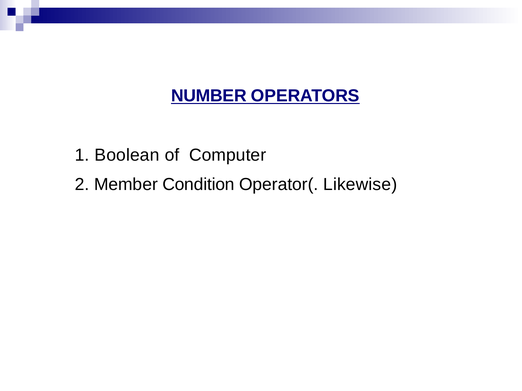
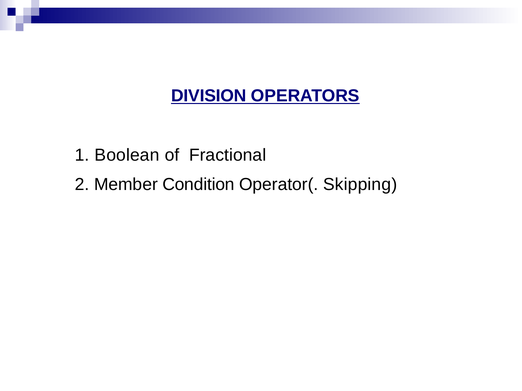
NUMBER: NUMBER -> DIVISION
Computer: Computer -> Fractional
Likewise: Likewise -> Skipping
